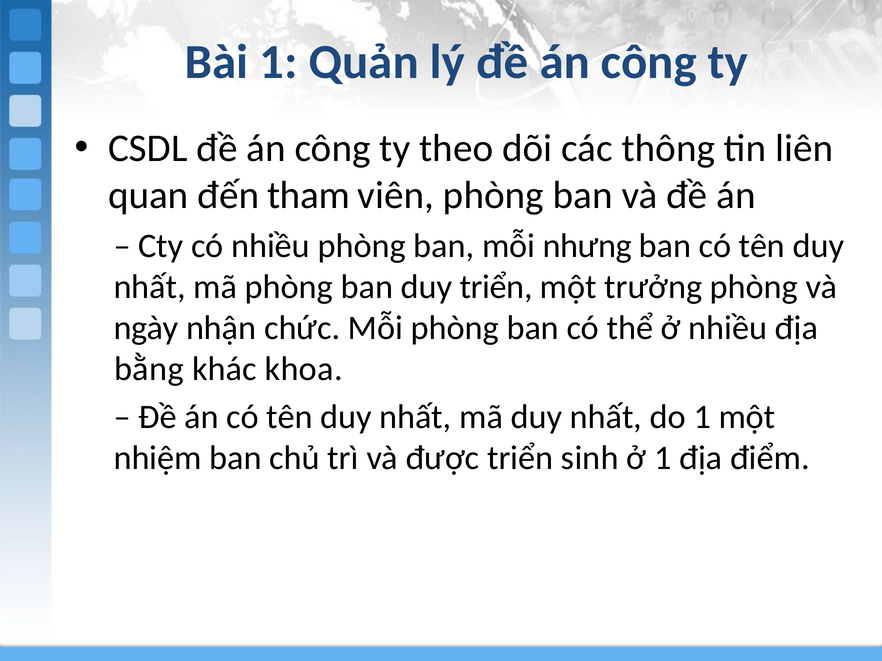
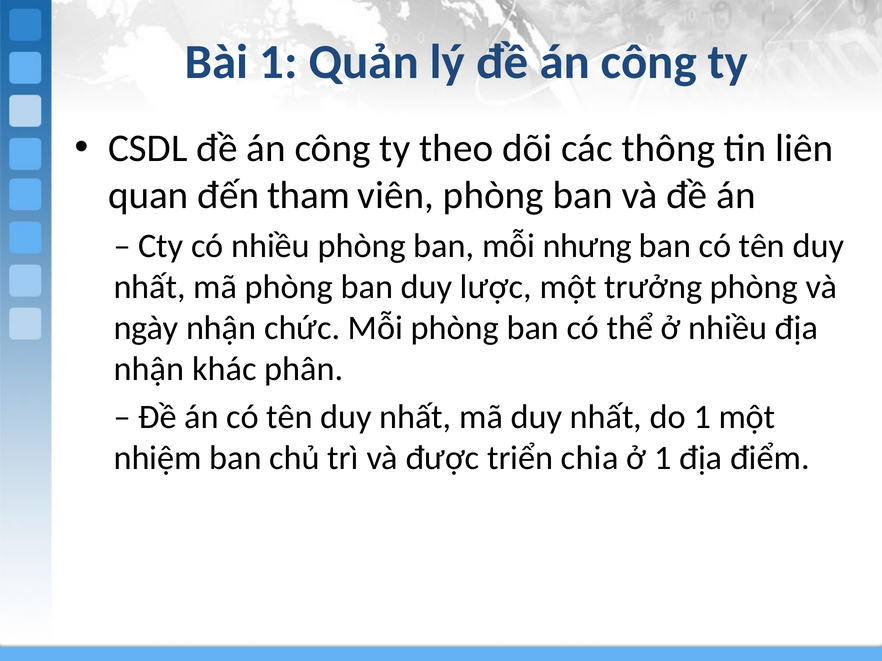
duy triển: triển -> lược
bằng at (149, 369): bằng -> nhận
khoa: khoa -> phân
sinh: sinh -> chia
